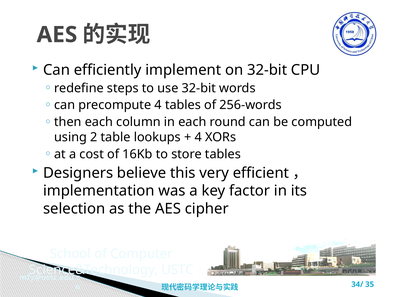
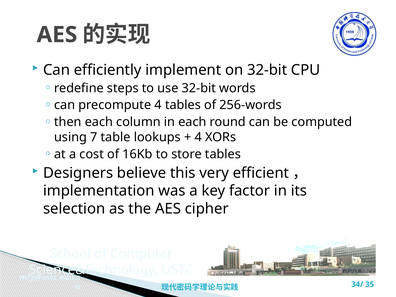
2: 2 -> 7
